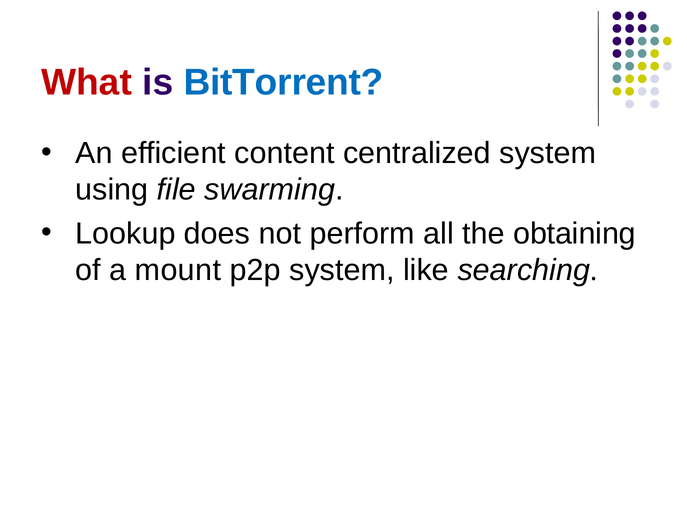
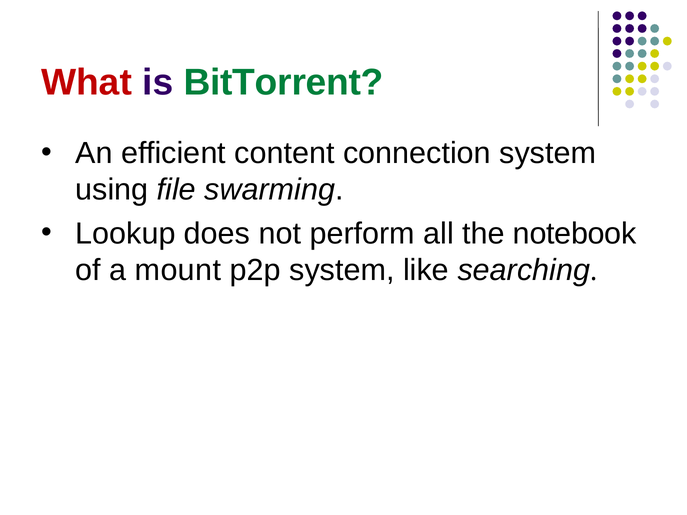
BitTorrent colour: blue -> green
centralized: centralized -> connection
obtaining: obtaining -> notebook
